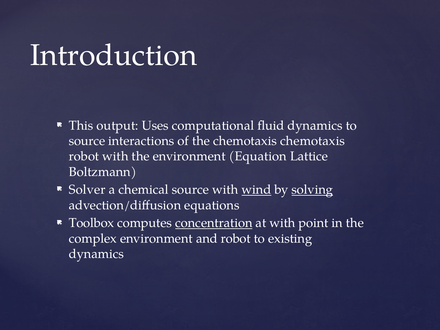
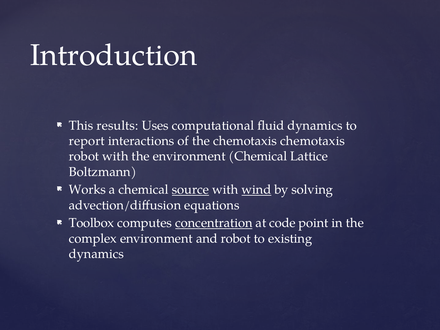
output: output -> results
source at (87, 141): source -> report
environment Equation: Equation -> Chemical
Solver: Solver -> Works
source at (190, 190) underline: none -> present
solving underline: present -> none
at with: with -> code
